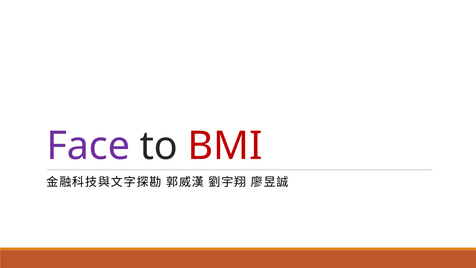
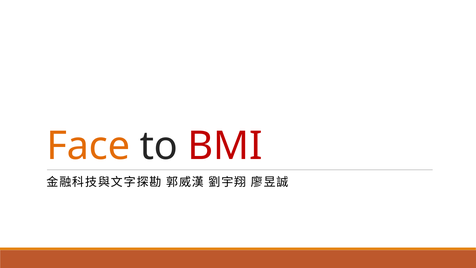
Face colour: purple -> orange
